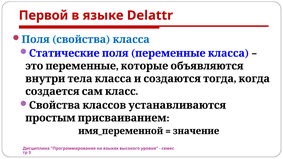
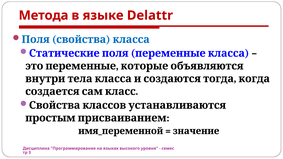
Первой: Первой -> Метода
